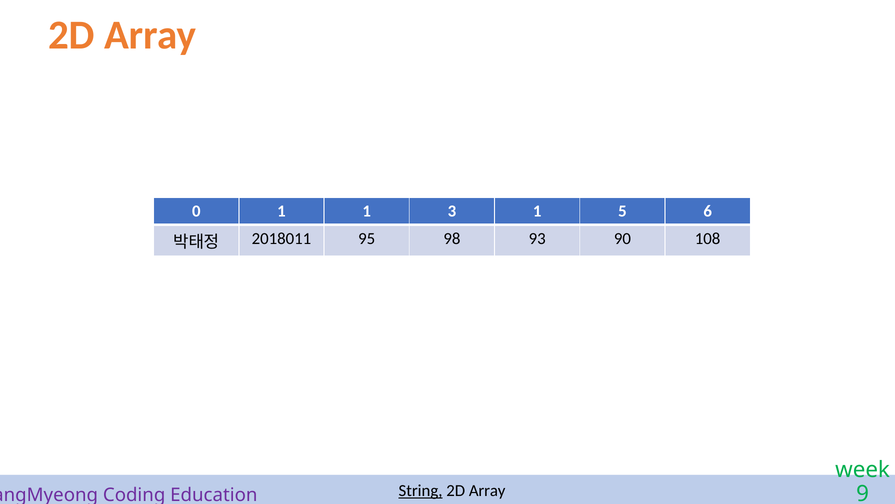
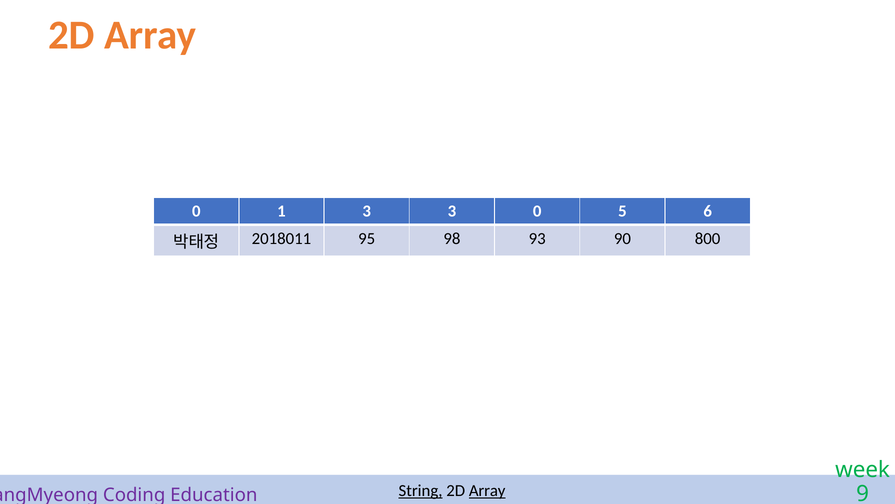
1 1: 1 -> 3
3 1: 1 -> 0
108: 108 -> 800
Array at (487, 490) underline: none -> present
